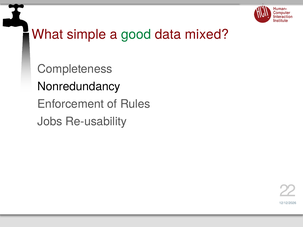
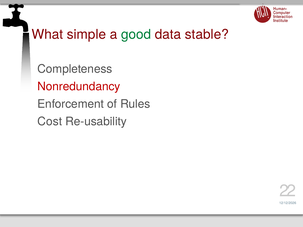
mixed: mixed -> stable
Nonredundancy colour: black -> red
Jobs: Jobs -> Cost
